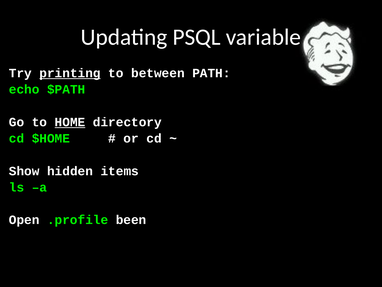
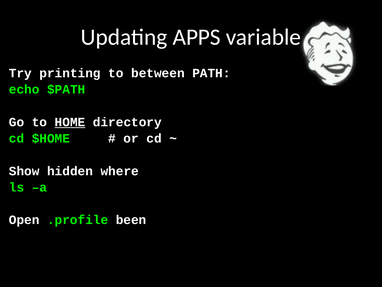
PSQL: PSQL -> APPS
printing underline: present -> none
items: items -> where
